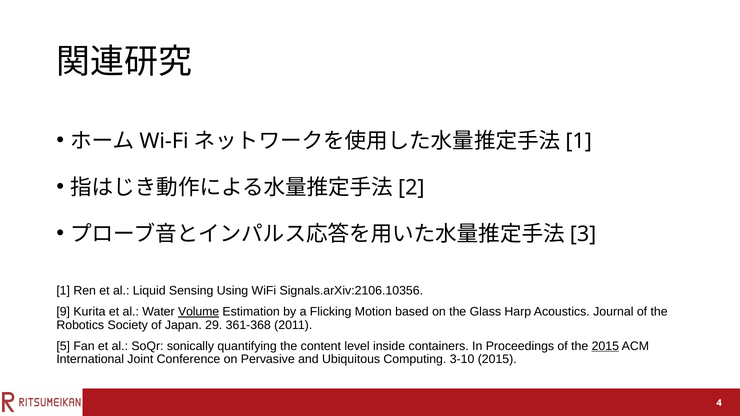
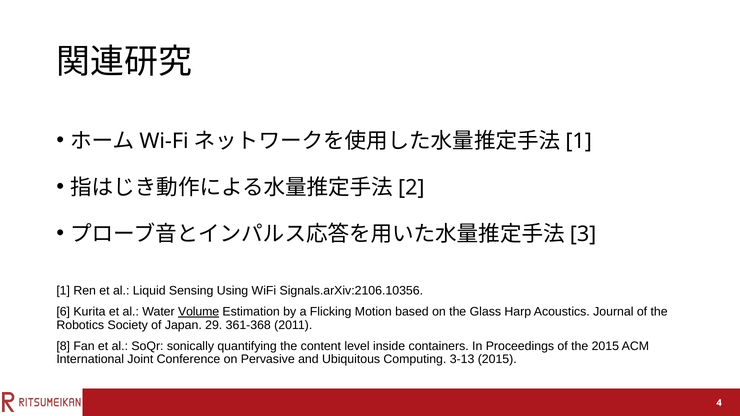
9: 9 -> 6
5: 5 -> 8
2015 at (605, 346) underline: present -> none
3-10: 3-10 -> 3-13
